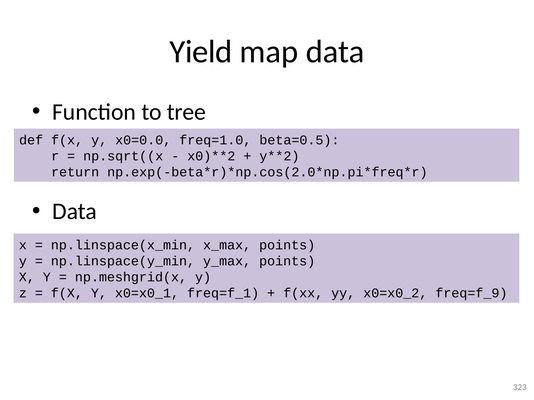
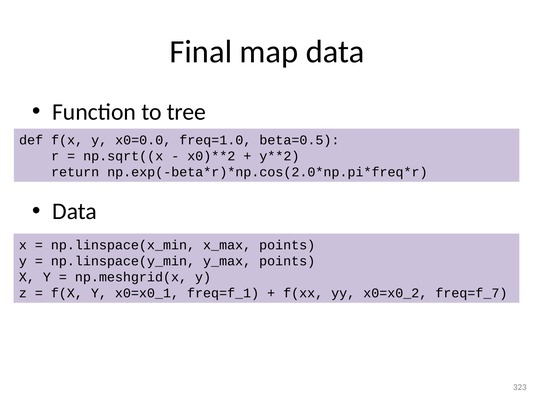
Yield: Yield -> Final
freq=f_9: freq=f_9 -> freq=f_7
